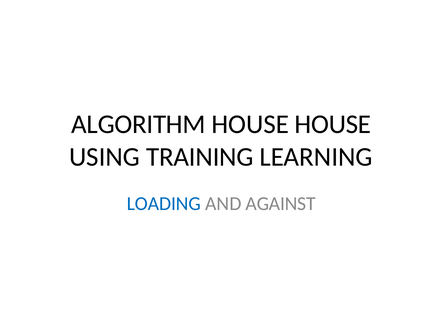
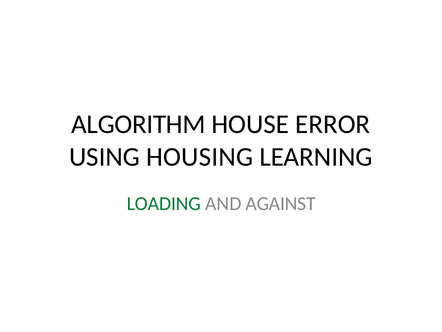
HOUSE HOUSE: HOUSE -> ERROR
TRAINING: TRAINING -> HOUSING
LOADING colour: blue -> green
